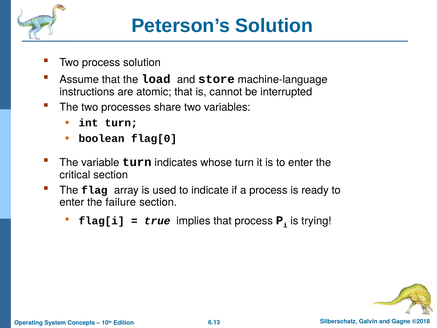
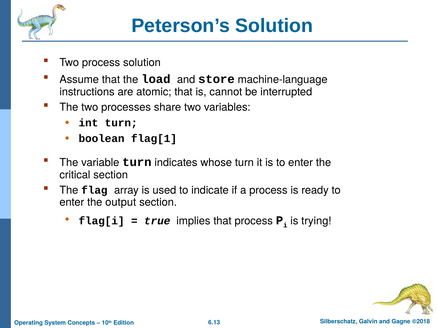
flag[0: flag[0 -> flag[1
failure: failure -> output
